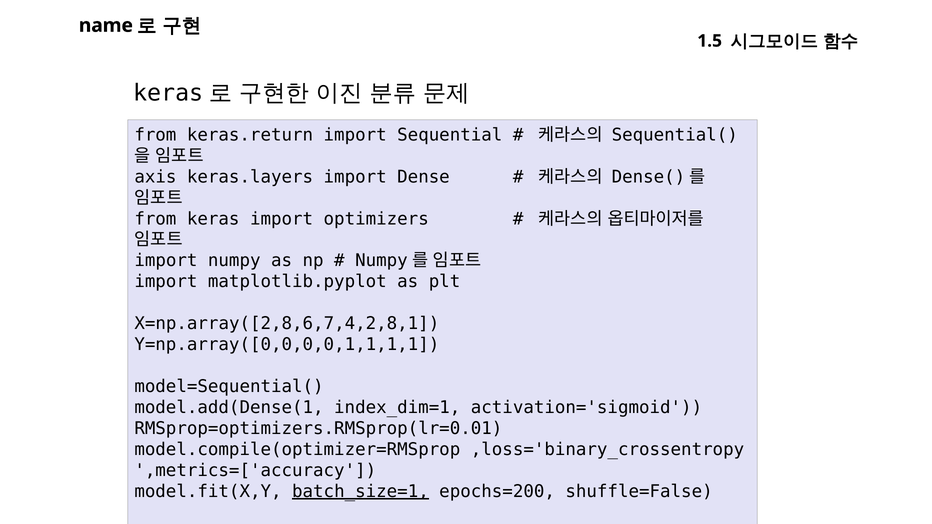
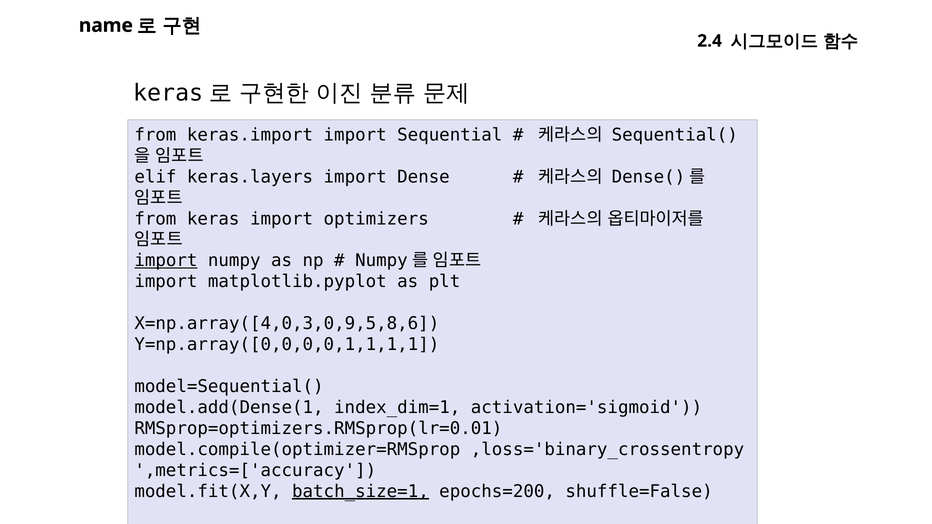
1.5: 1.5 -> 2.4
keras.return: keras.return -> keras.import
axis: axis -> elif
import at (166, 261) underline: none -> present
X=np.array([2,8,6,7,4,2,8,1: X=np.array([2,8,6,7,4,2,8,1 -> X=np.array([4,0,3,0,9,5,8,6
